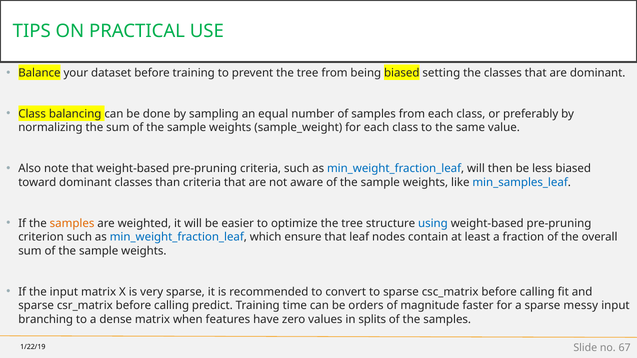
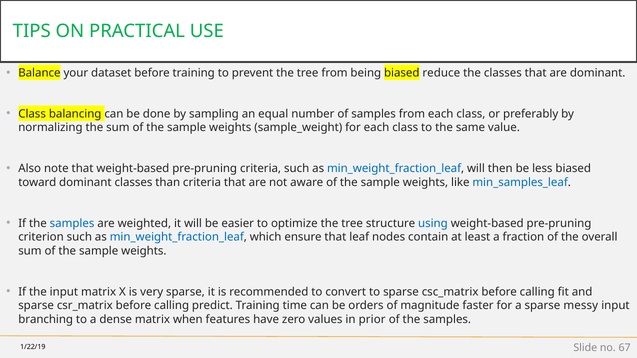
setting: setting -> reduce
samples at (72, 223) colour: orange -> blue
splits: splits -> prior
